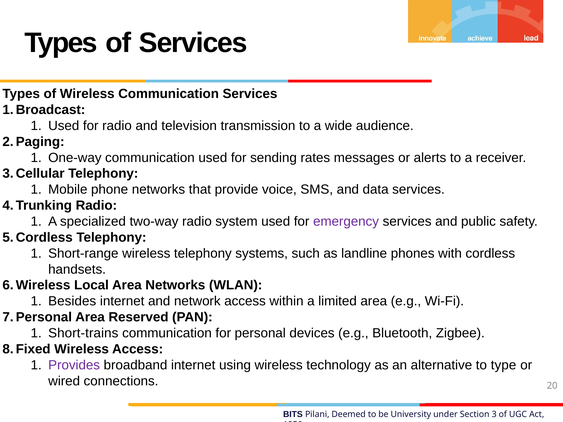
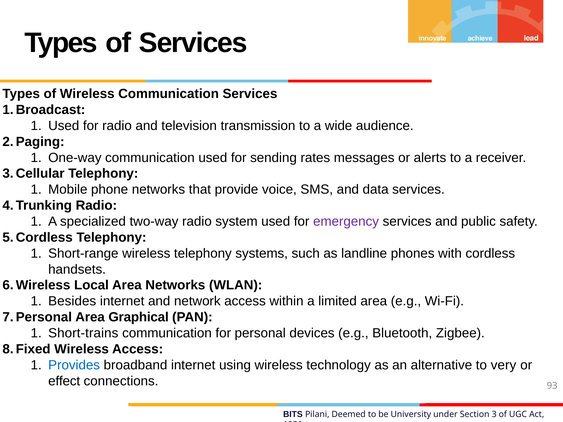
Reserved: Reserved -> Graphical
Provides colour: purple -> blue
type: type -> very
wired: wired -> effect
20: 20 -> 93
